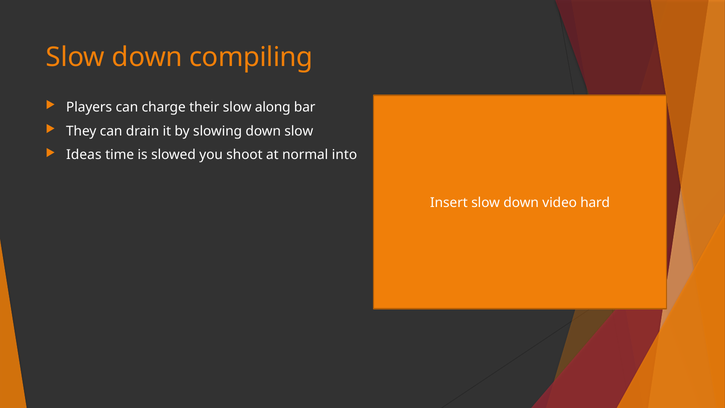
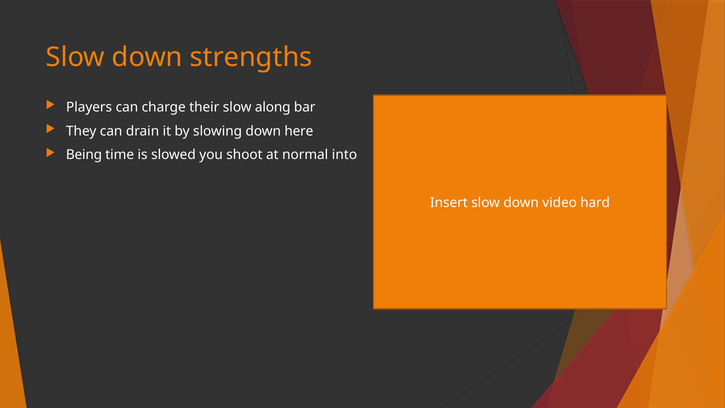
compiling: compiling -> strengths
down slow: slow -> here
Ideas: Ideas -> Being
